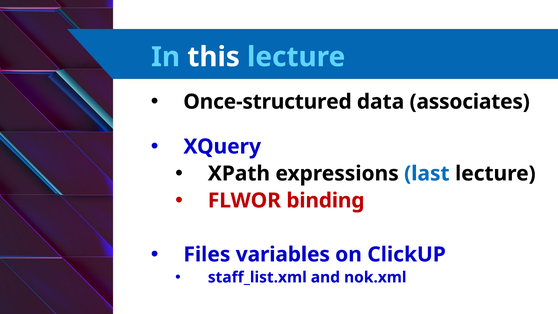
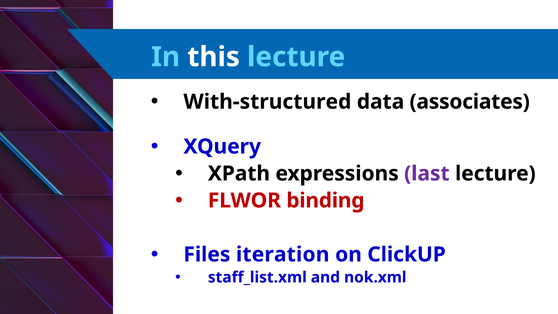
Once-structured: Once-structured -> With-structured
last colour: blue -> purple
variables: variables -> iteration
